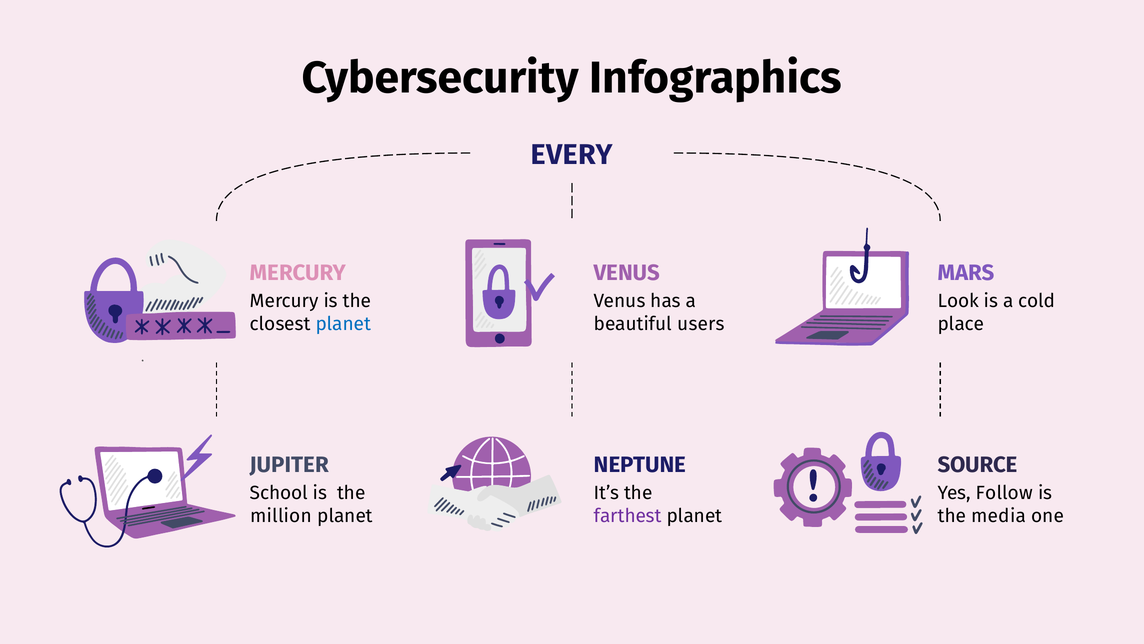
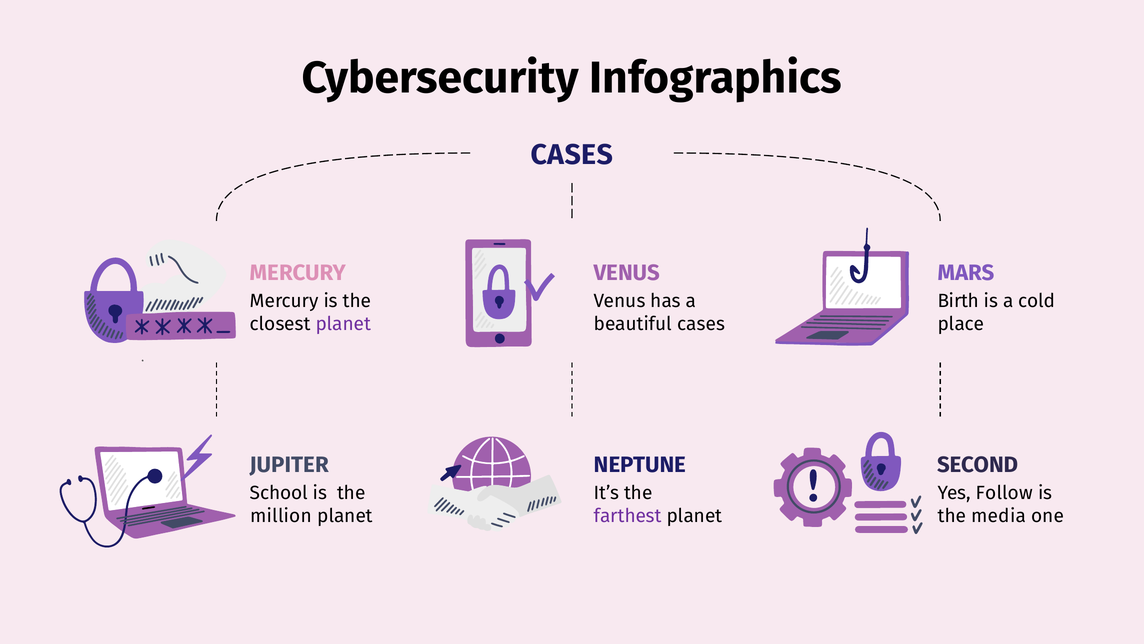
EVERY at (572, 155): EVERY -> CASES
Look: Look -> Birth
planet at (343, 324) colour: blue -> purple
beautiful users: users -> cases
SOURCE: SOURCE -> SECOND
